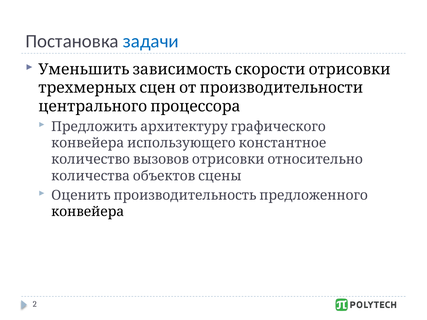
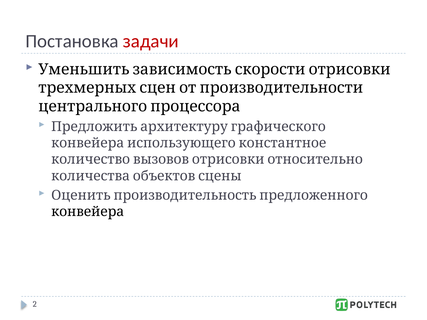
задачи colour: blue -> red
